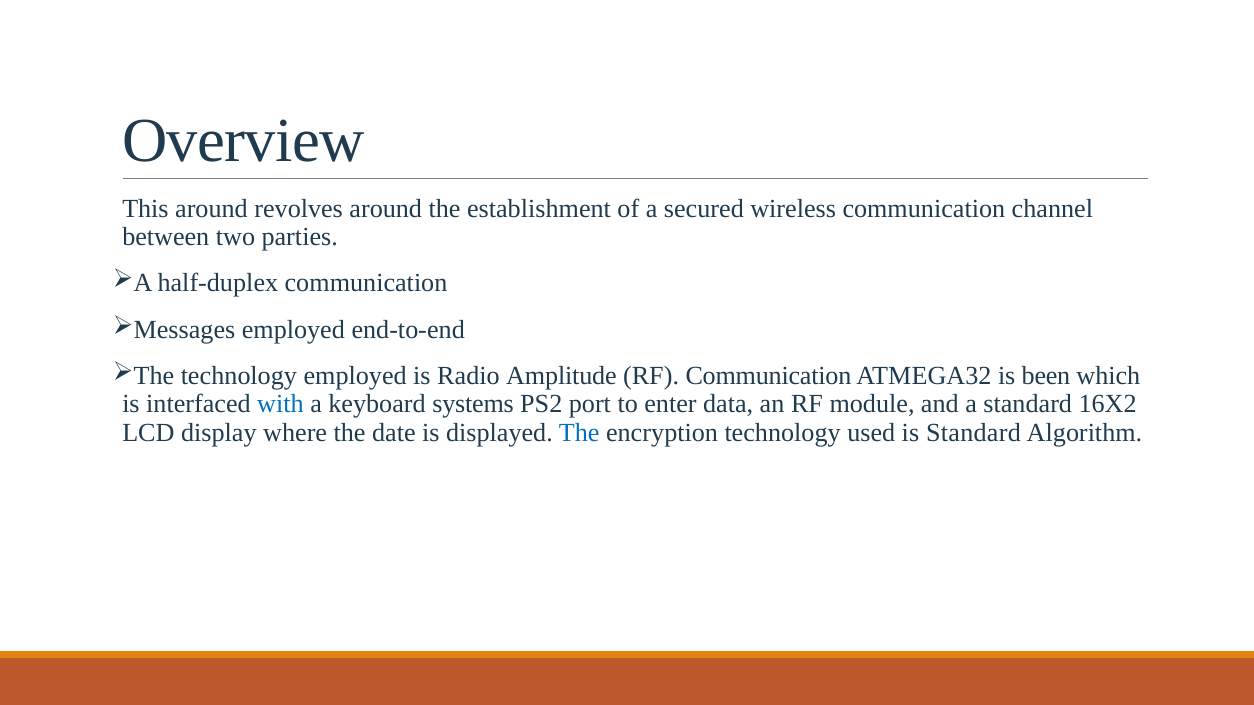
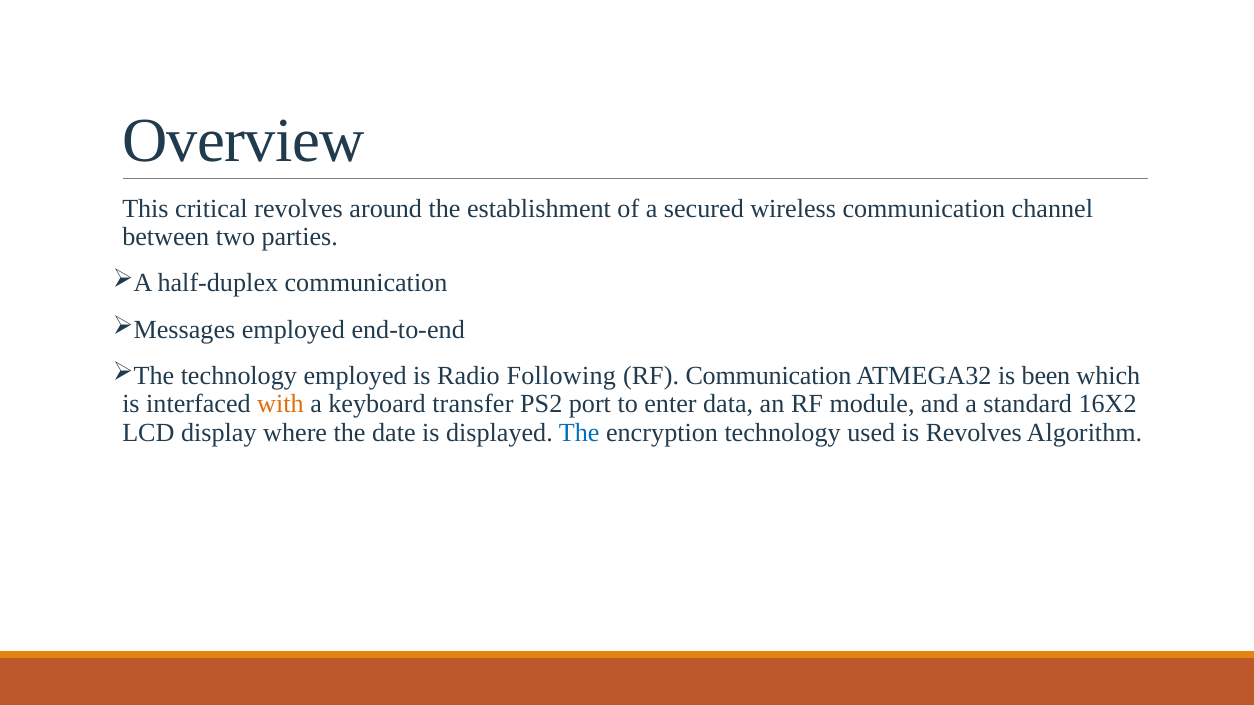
This around: around -> critical
Amplitude: Amplitude -> Following
with colour: blue -> orange
systems: systems -> transfer
is Standard: Standard -> Revolves
